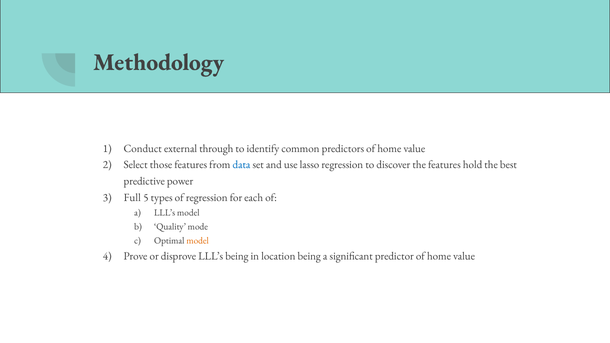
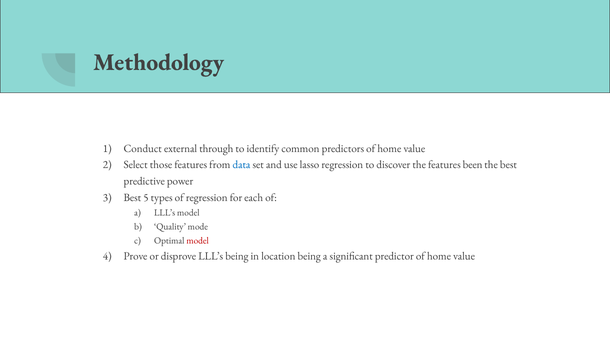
hold: hold -> been
Full at (132, 198): Full -> Best
model at (198, 241) colour: orange -> red
